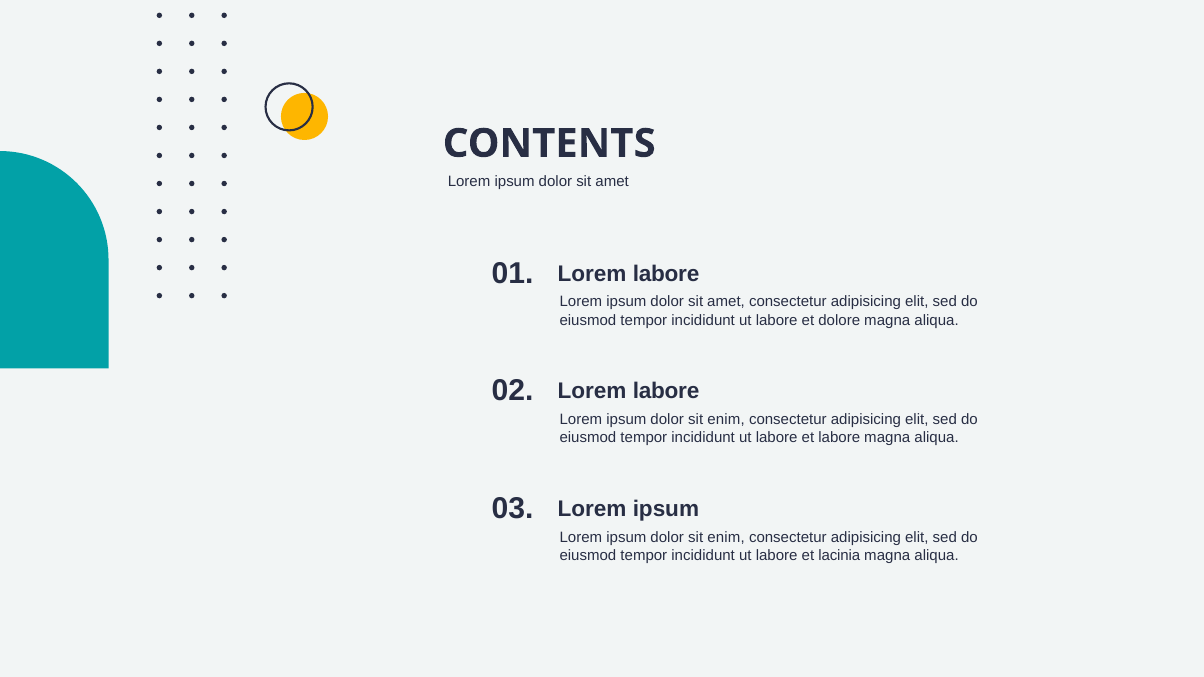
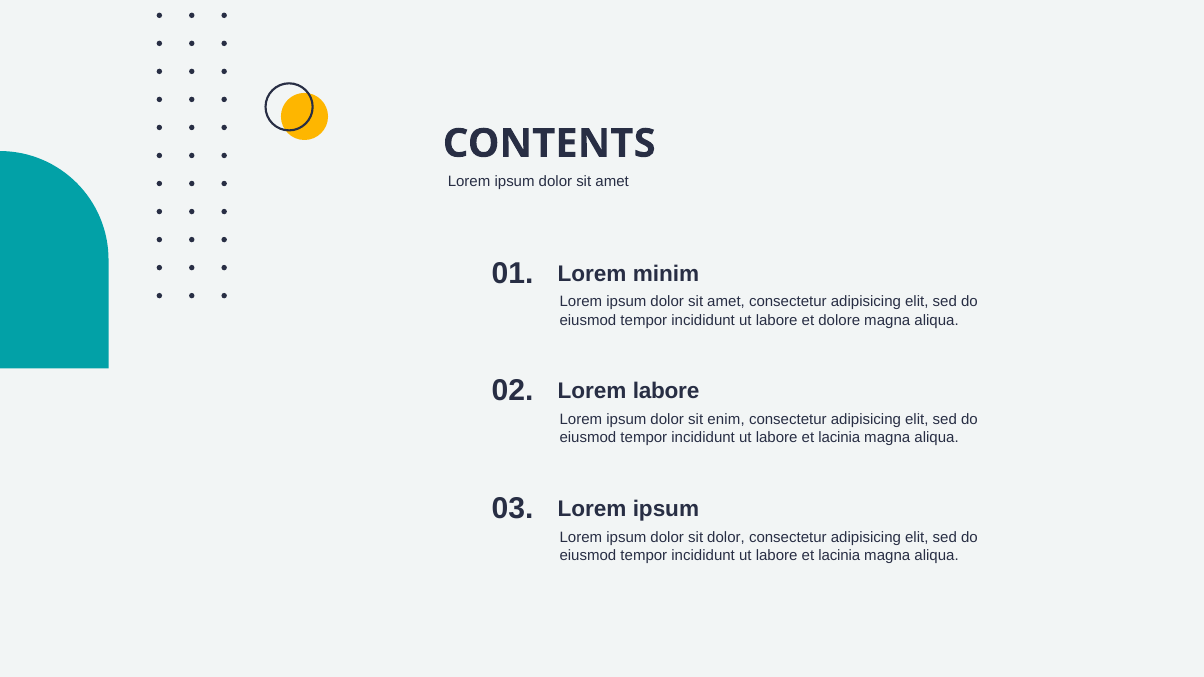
01 Lorem labore: labore -> minim
labore at (839, 438): labore -> lacinia
enim at (726, 538): enim -> dolor
